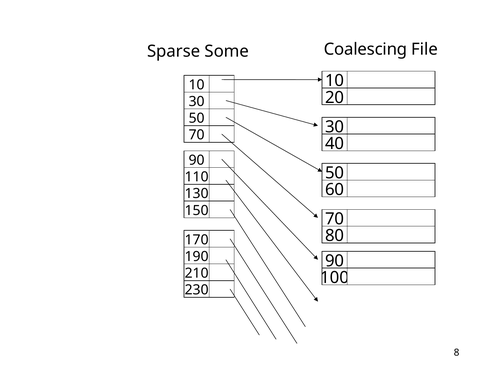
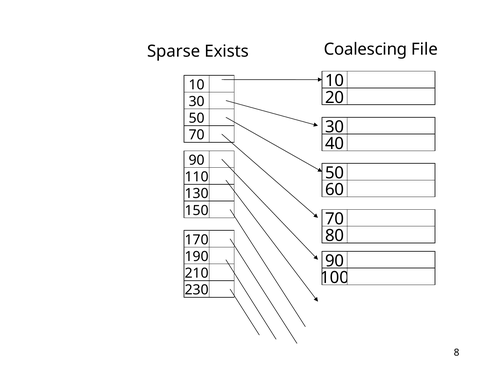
Some: Some -> Exists
